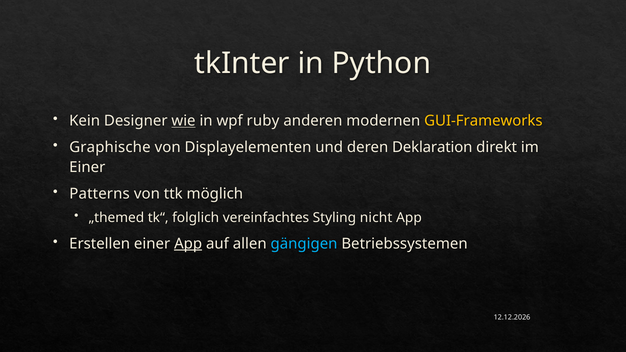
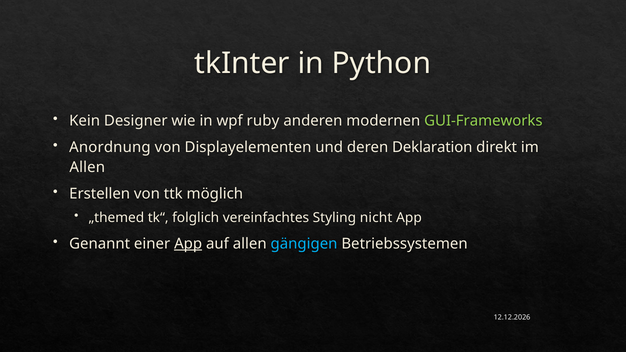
wie underline: present -> none
GUI-Frameworks colour: yellow -> light green
Graphische: Graphische -> Anordnung
Einer at (87, 167): Einer -> Allen
Patterns: Patterns -> Erstellen
Erstellen: Erstellen -> Genannt
